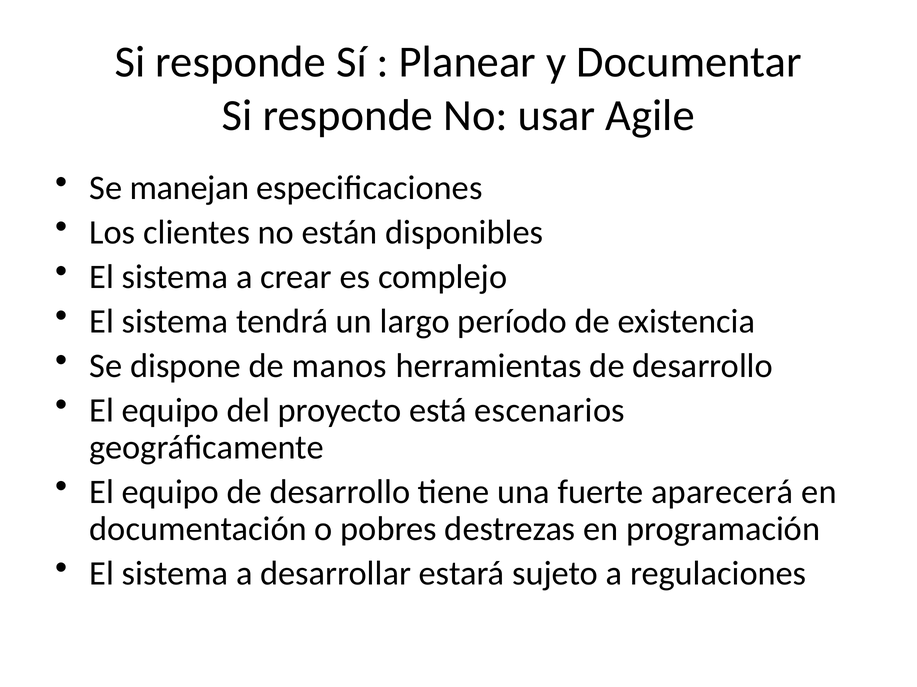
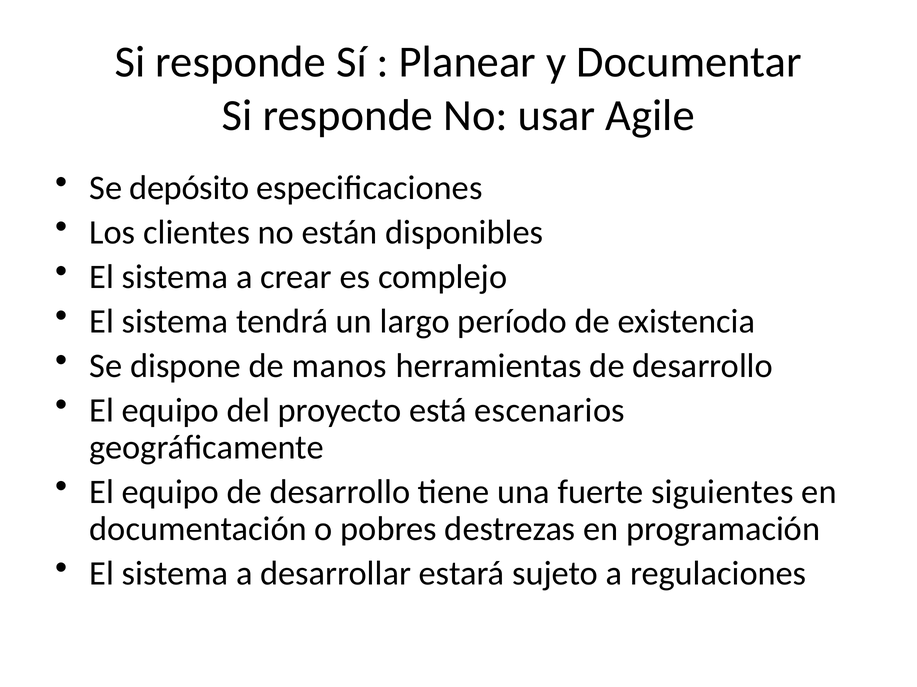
manejan: manejan -> depósito
aparecerá: aparecerá -> siguientes
